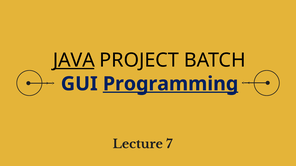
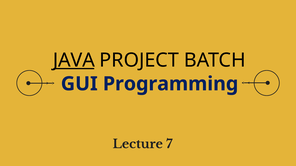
Programming underline: present -> none
